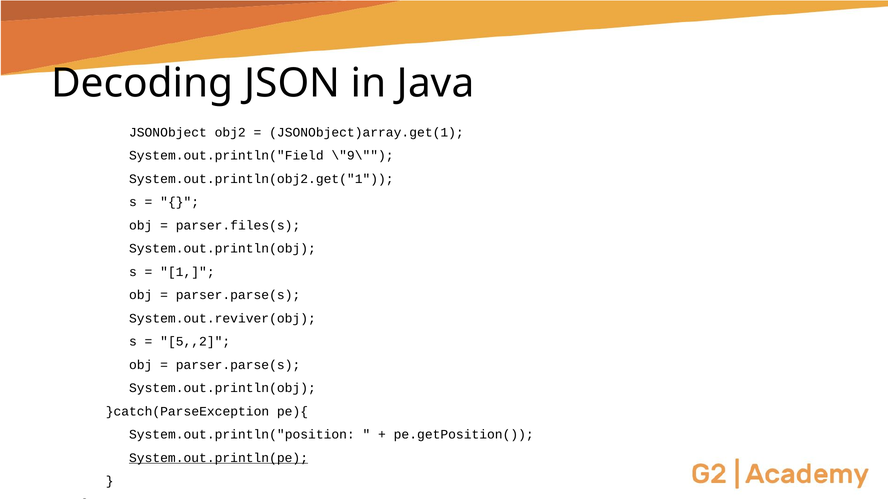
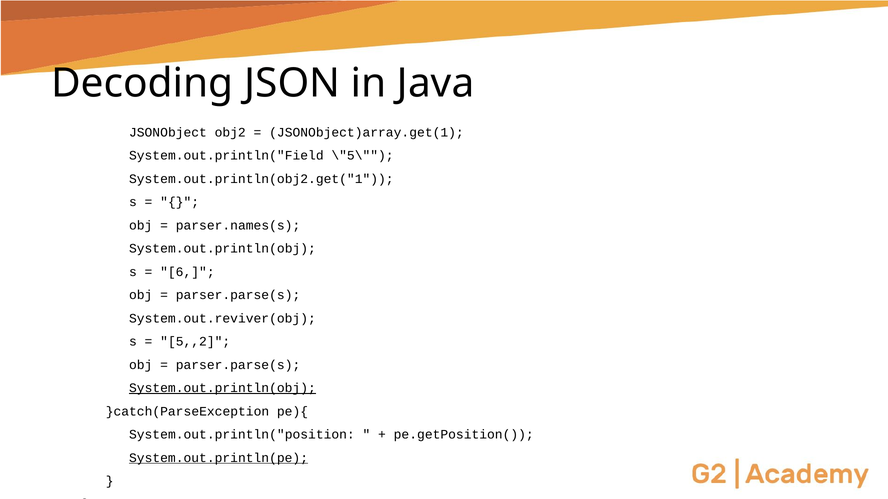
\"9\: \"9\ -> \"5\
parser.files(s: parser.files(s -> parser.names(s
1: 1 -> 6
System.out.println(obj at (222, 388) underline: none -> present
